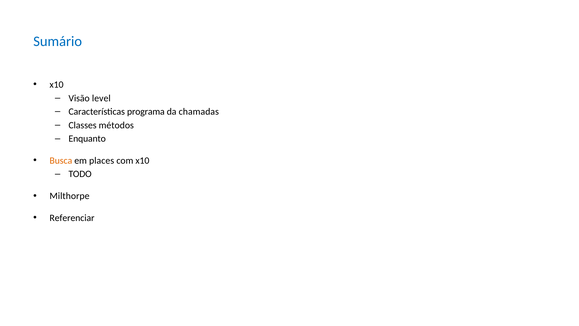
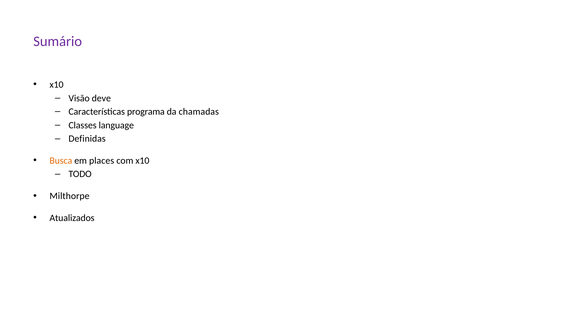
Sumário colour: blue -> purple
level: level -> deve
métodos: métodos -> language
Enquanto: Enquanto -> Definidas
Referenciar: Referenciar -> Atualizados
